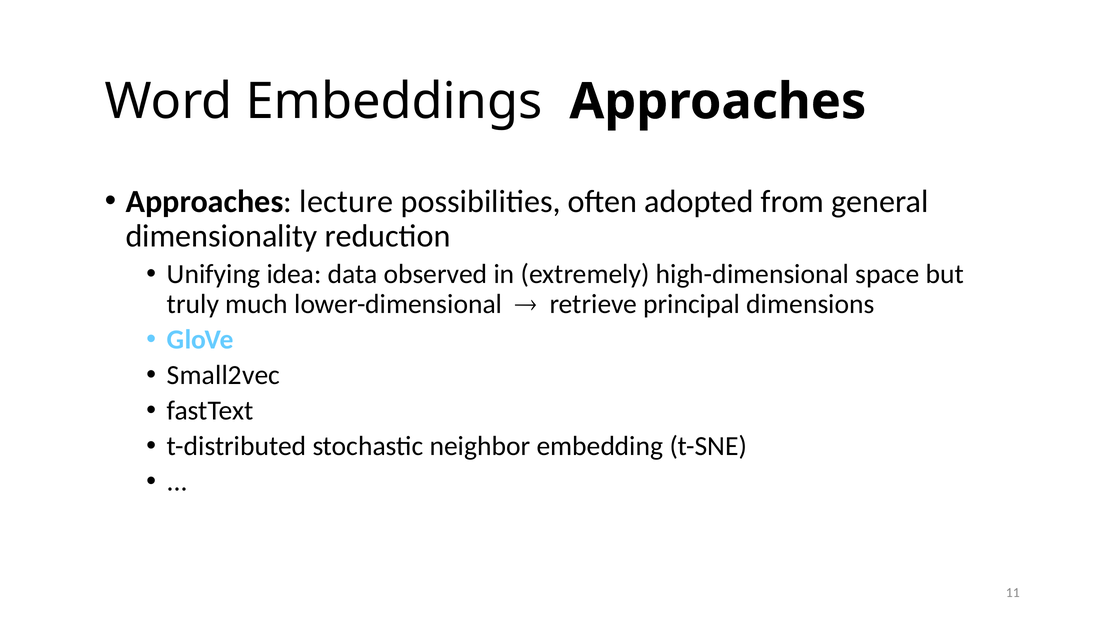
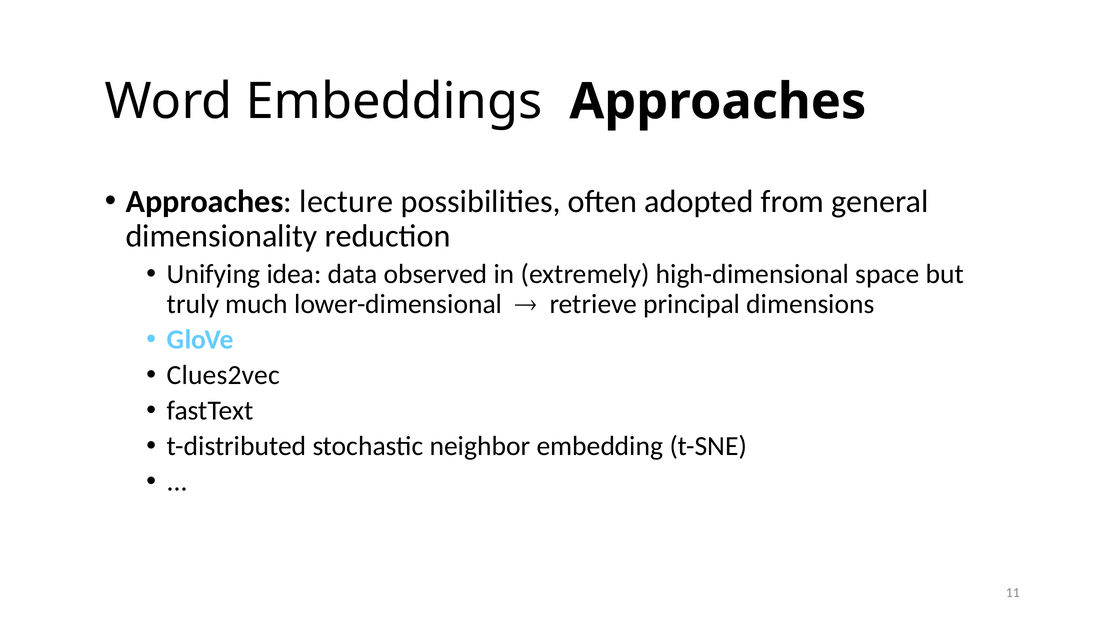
Small2vec: Small2vec -> Clues2vec
